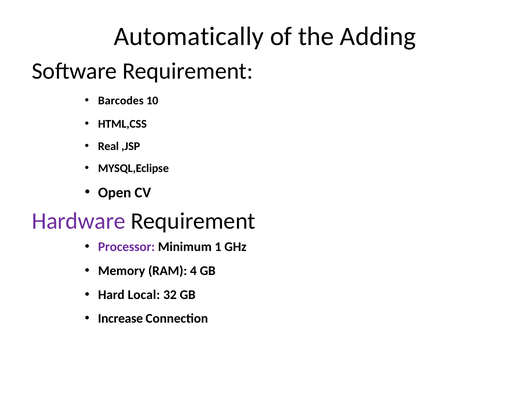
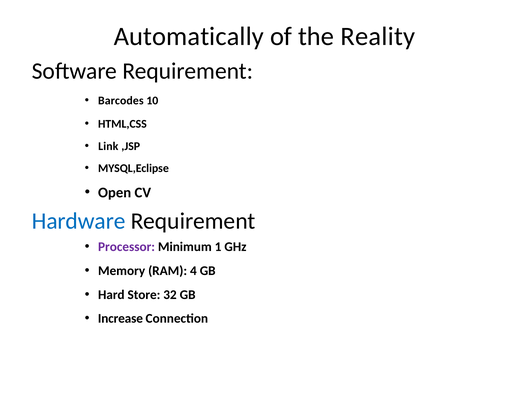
Adding: Adding -> Reality
Real: Real -> Link
Hardware colour: purple -> blue
Local: Local -> Store
